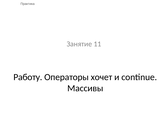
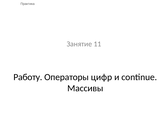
хочет: хочет -> цифр
